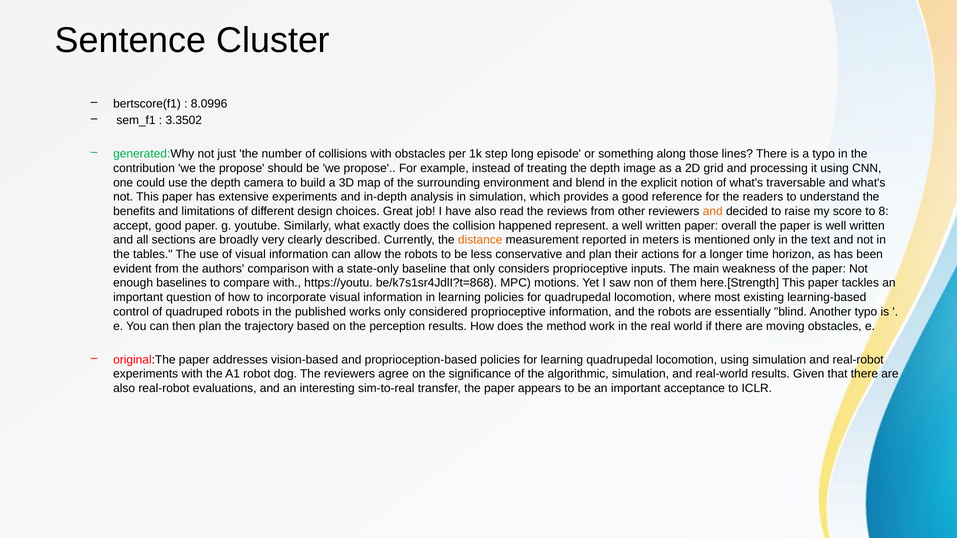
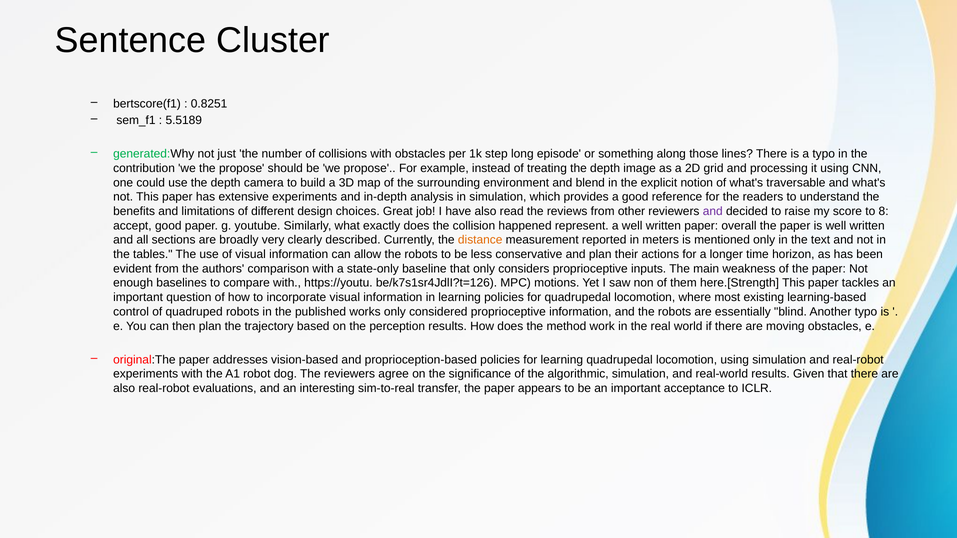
8.0996: 8.0996 -> 0.8251
3.3502: 3.3502 -> 5.5189
and at (713, 211) colour: orange -> purple
be/k7s1sr4JdlI?t=868: be/k7s1sr4JdlI?t=868 -> be/k7s1sr4JdlI?t=126
